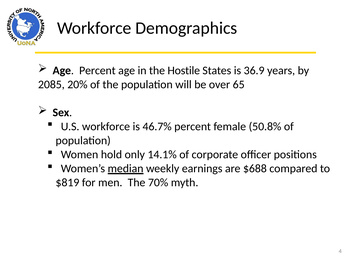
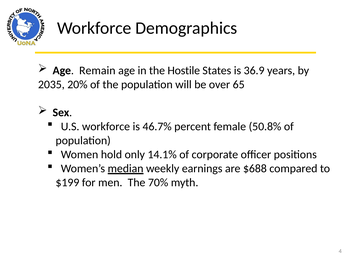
Age Percent: Percent -> Remain
2085: 2085 -> 2035
$819: $819 -> $199
